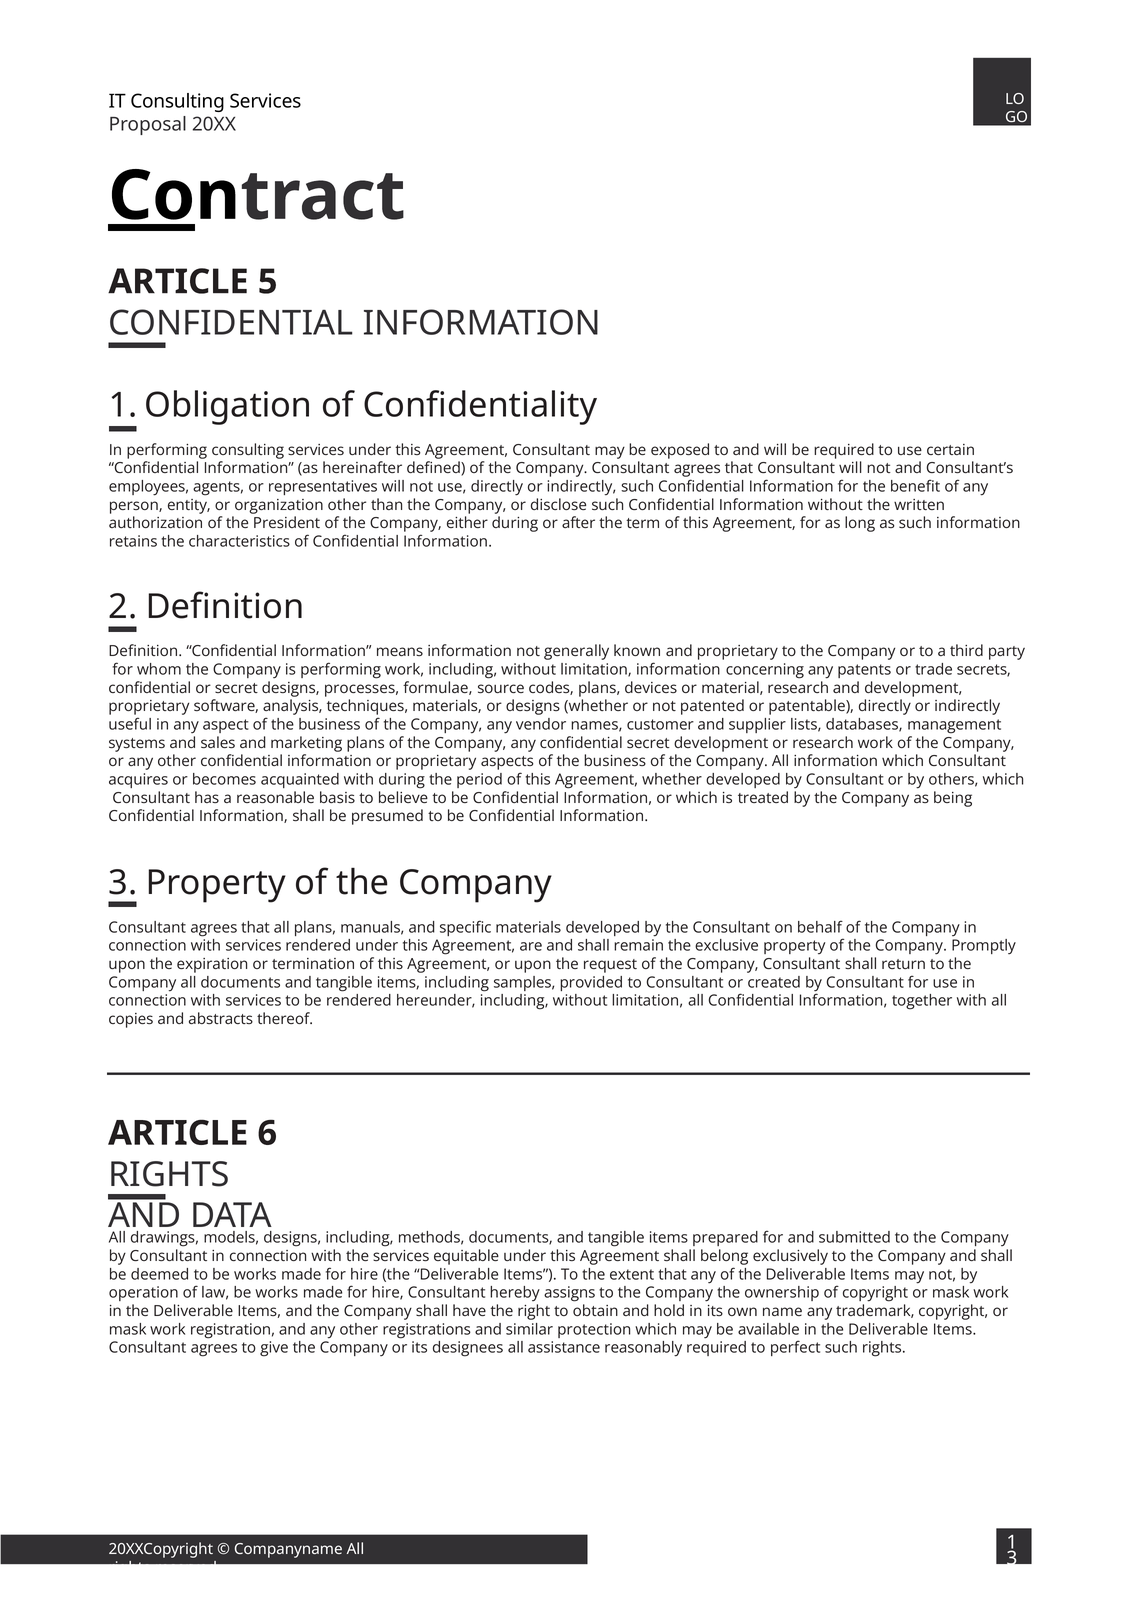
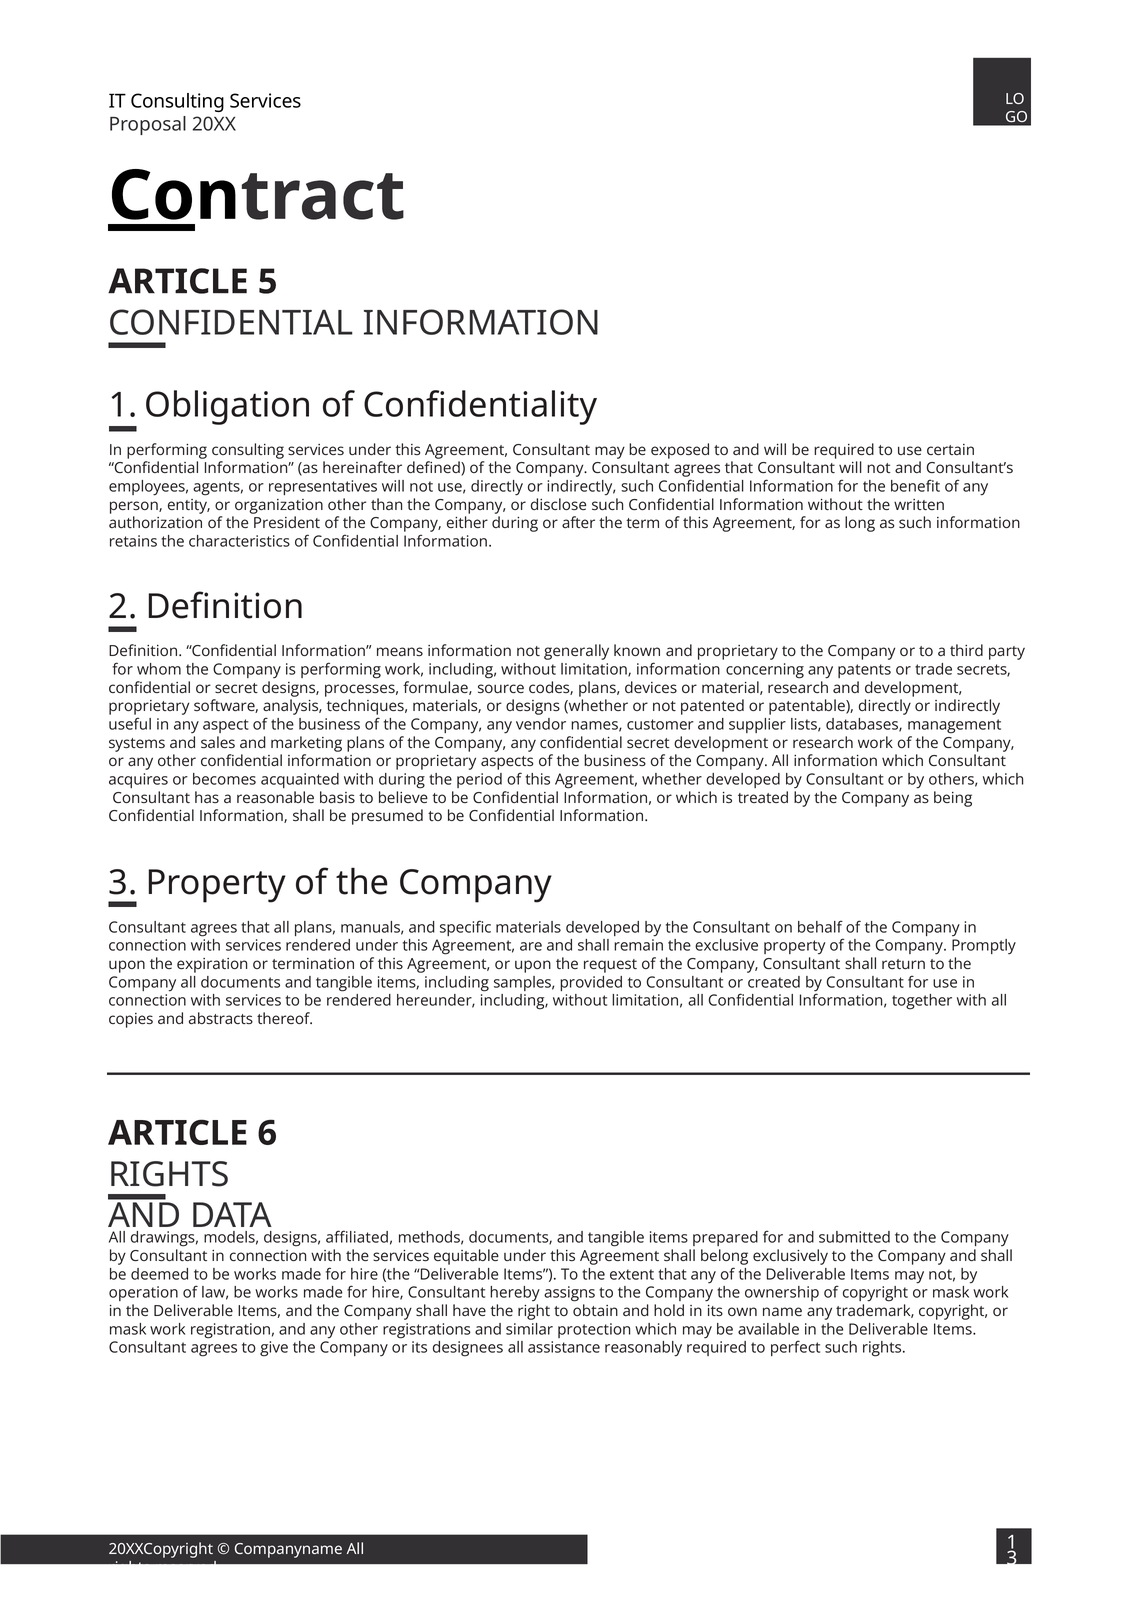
designs including: including -> affiliated
